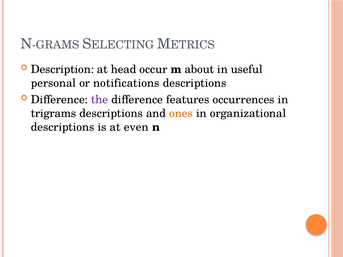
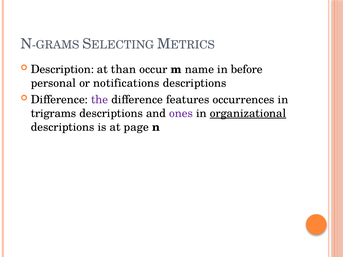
head: head -> than
about: about -> name
useful: useful -> before
ones colour: orange -> purple
organizational underline: none -> present
even: even -> page
